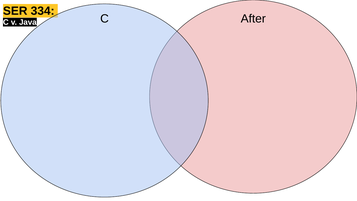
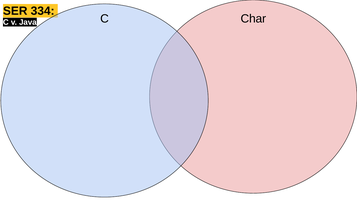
After: After -> Char
